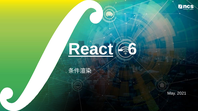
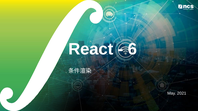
React underline: present -> none
